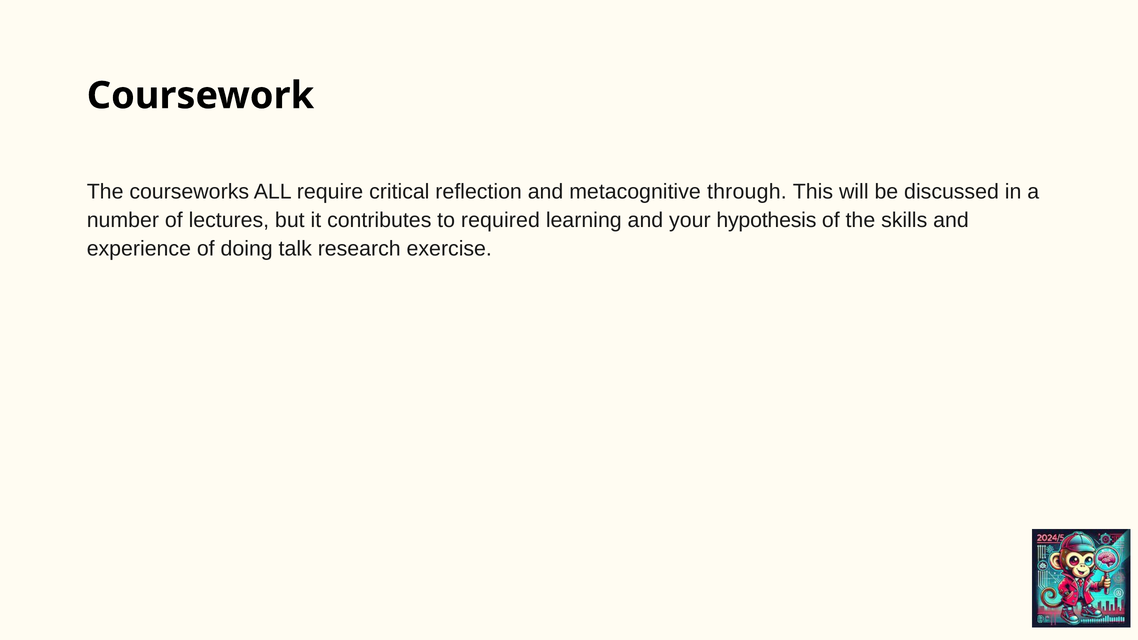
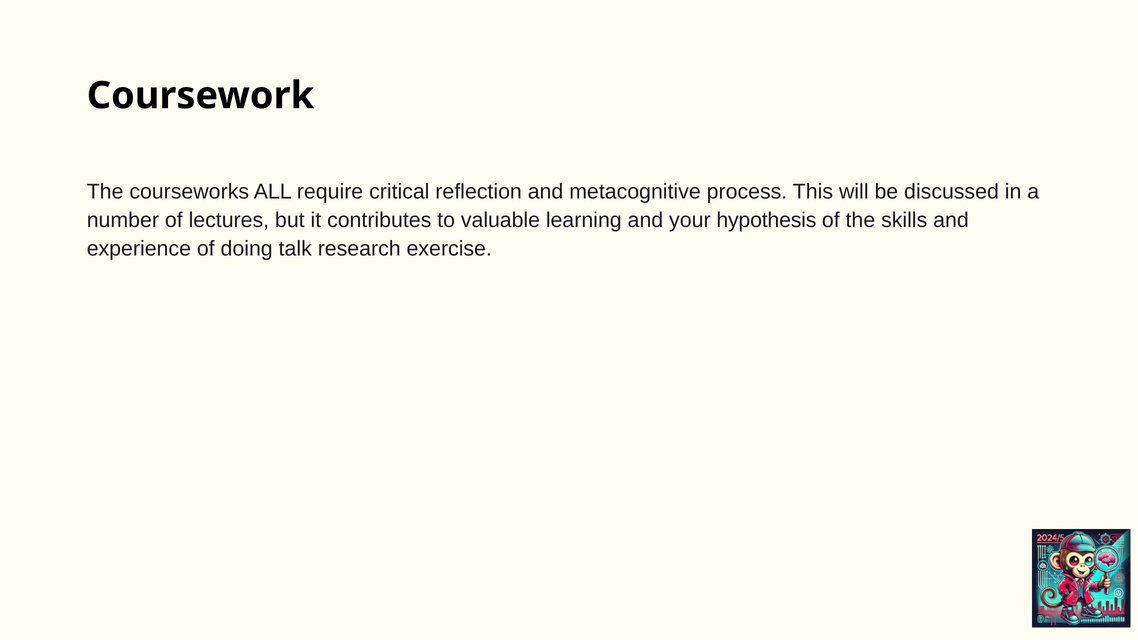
through: through -> process
required: required -> valuable
